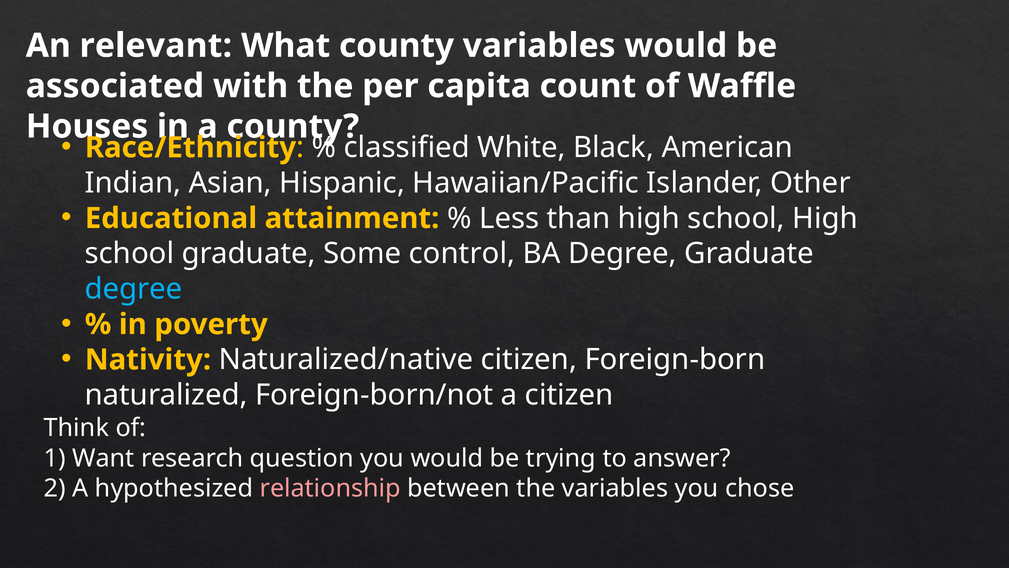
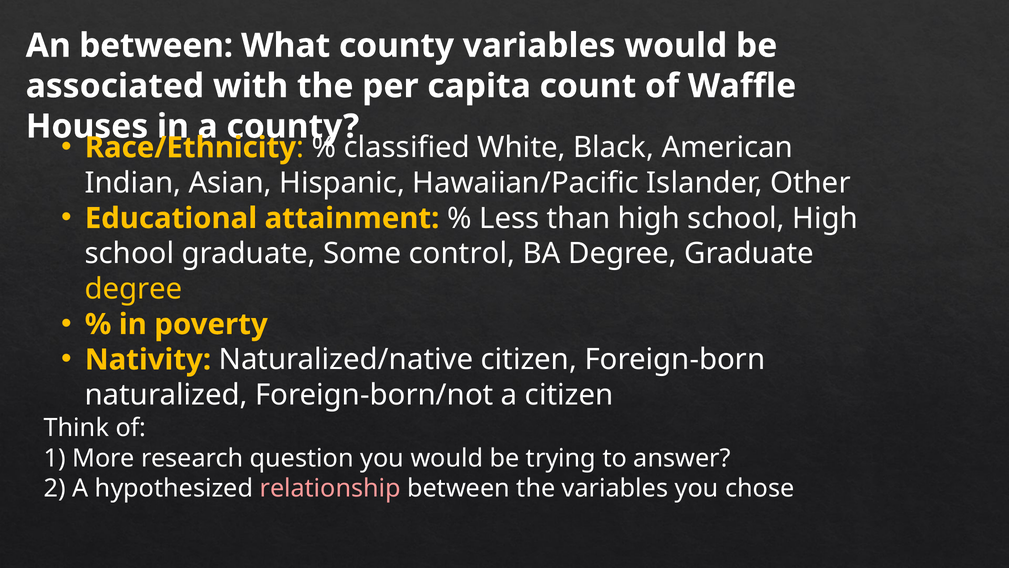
An relevant: relevant -> between
degree at (134, 289) colour: light blue -> yellow
Want: Want -> More
